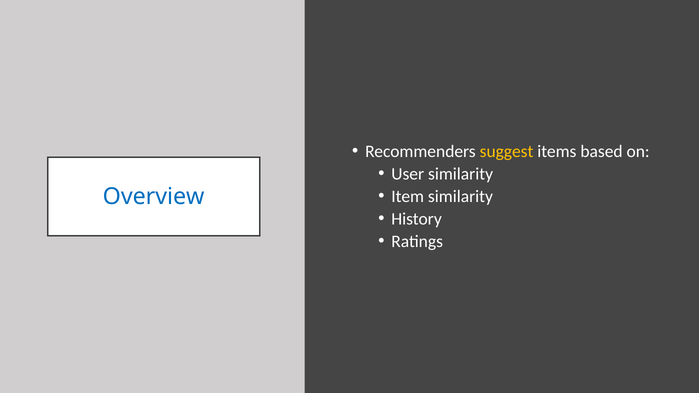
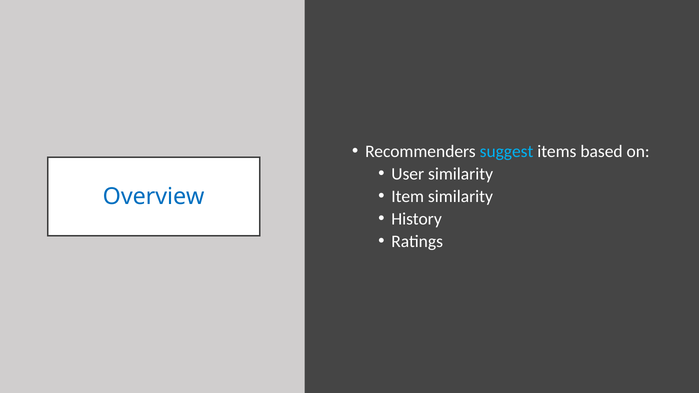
suggest colour: yellow -> light blue
